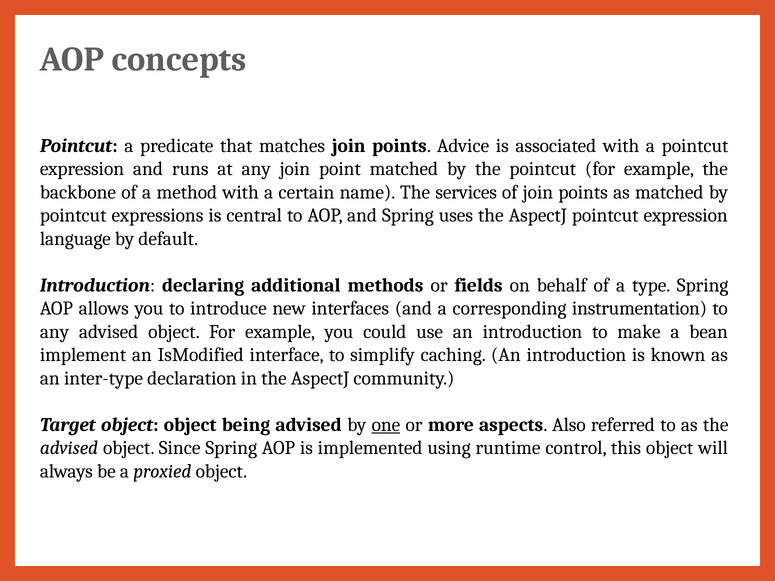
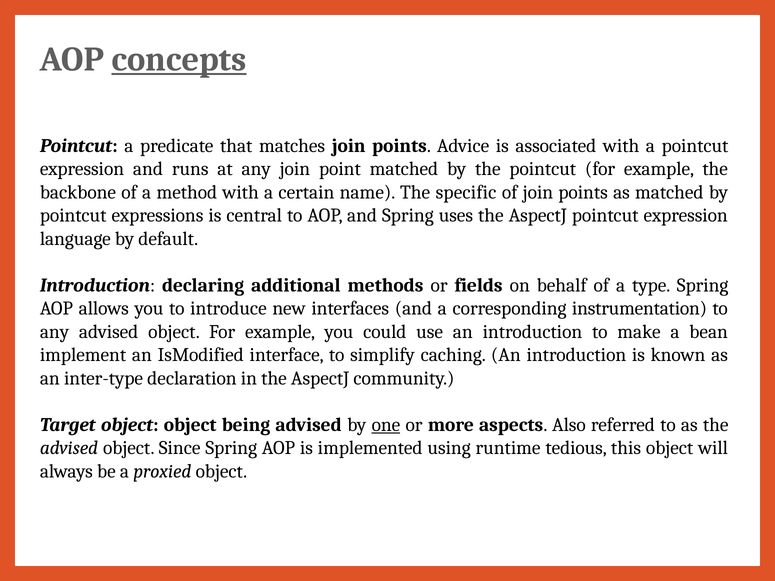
concepts underline: none -> present
services: services -> specific
control: control -> tedious
